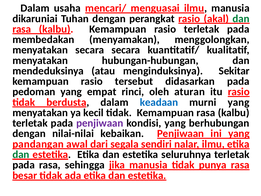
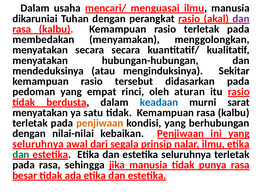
dan at (241, 19) colour: green -> purple
murni yang: yang -> sarat
kecil: kecil -> satu
penjiwaan at (100, 123) colour: purple -> orange
pandangan at (38, 144): pandangan -> seluruhnya
sendiri: sendiri -> prinsip
